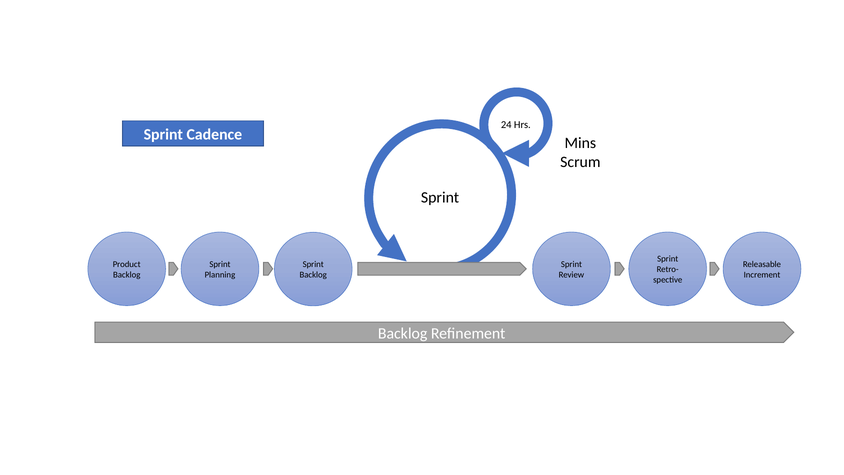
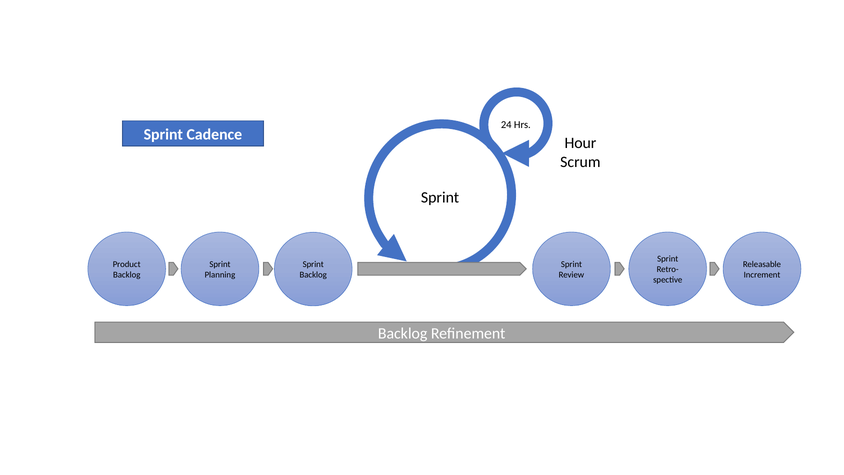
Mins: Mins -> Hour
